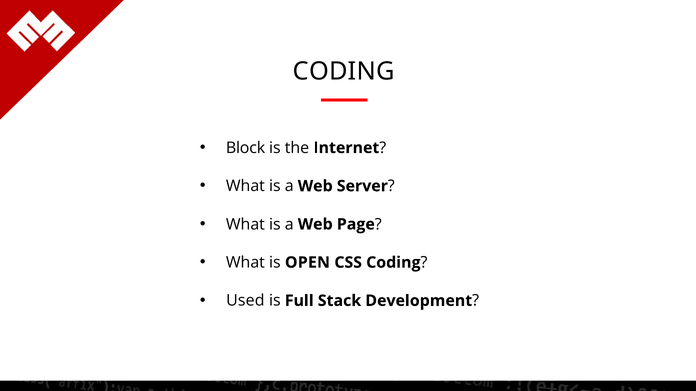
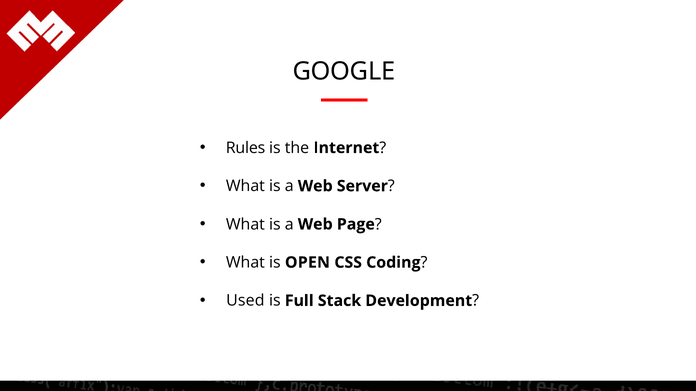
CODING at (344, 72): CODING -> GOOGLE
Block: Block -> Rules
